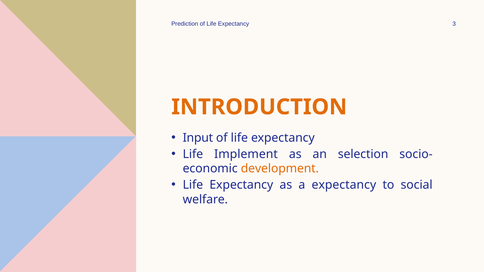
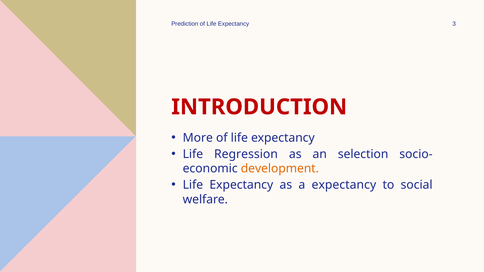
INTRODUCTION colour: orange -> red
Input: Input -> More
Implement: Implement -> Regression
